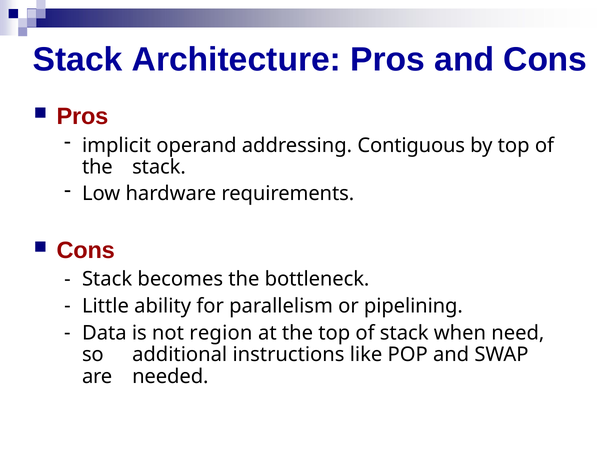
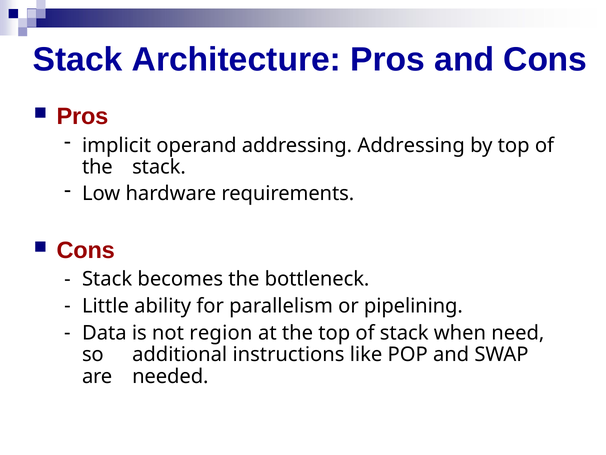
addressing Contiguous: Contiguous -> Addressing
